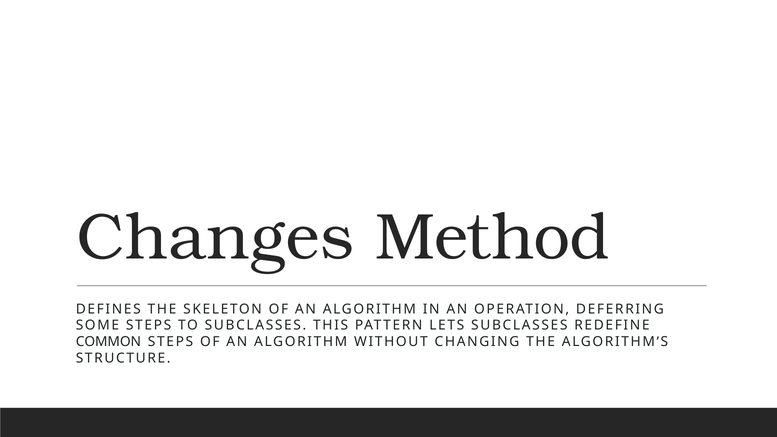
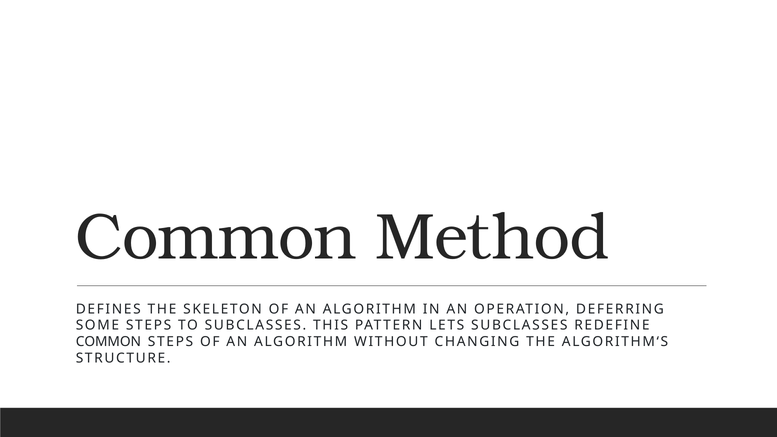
Changes at (215, 237): Changes -> Common
